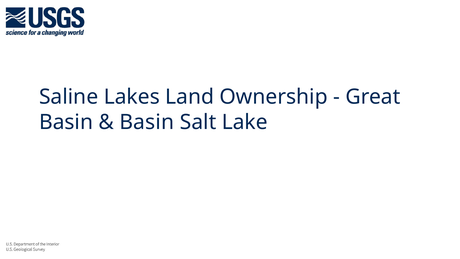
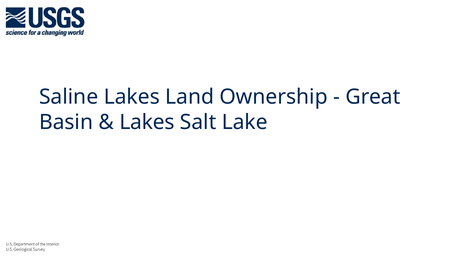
Basin at (147, 122): Basin -> Lakes
